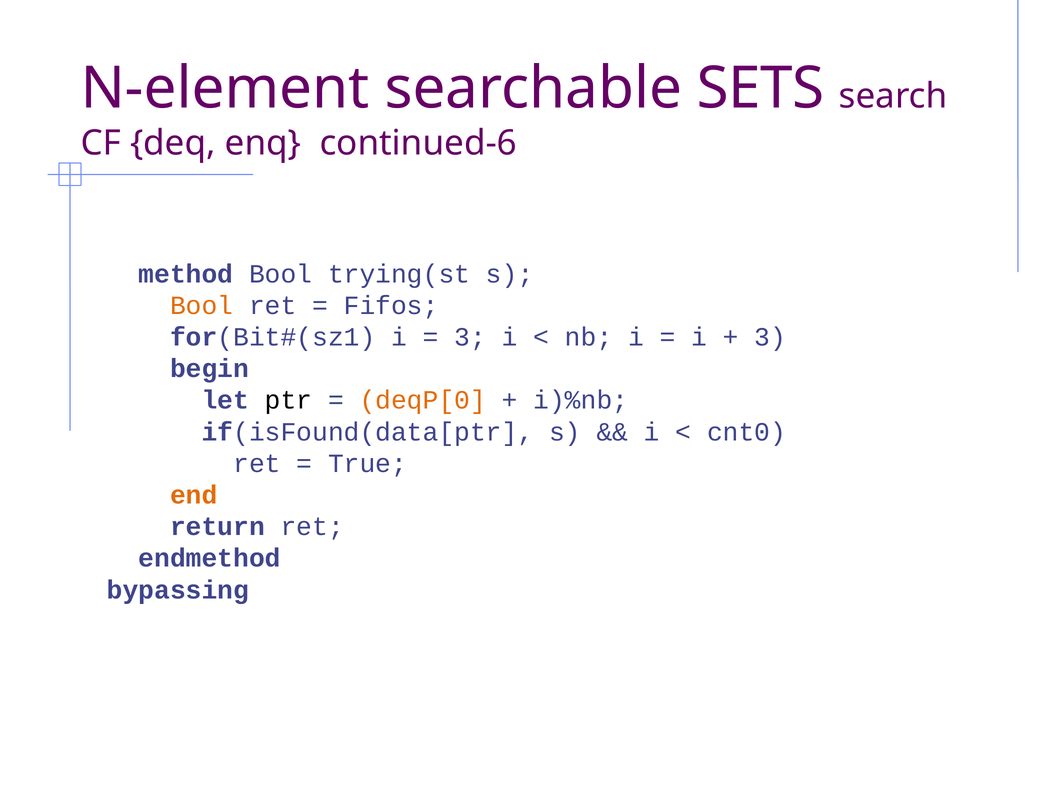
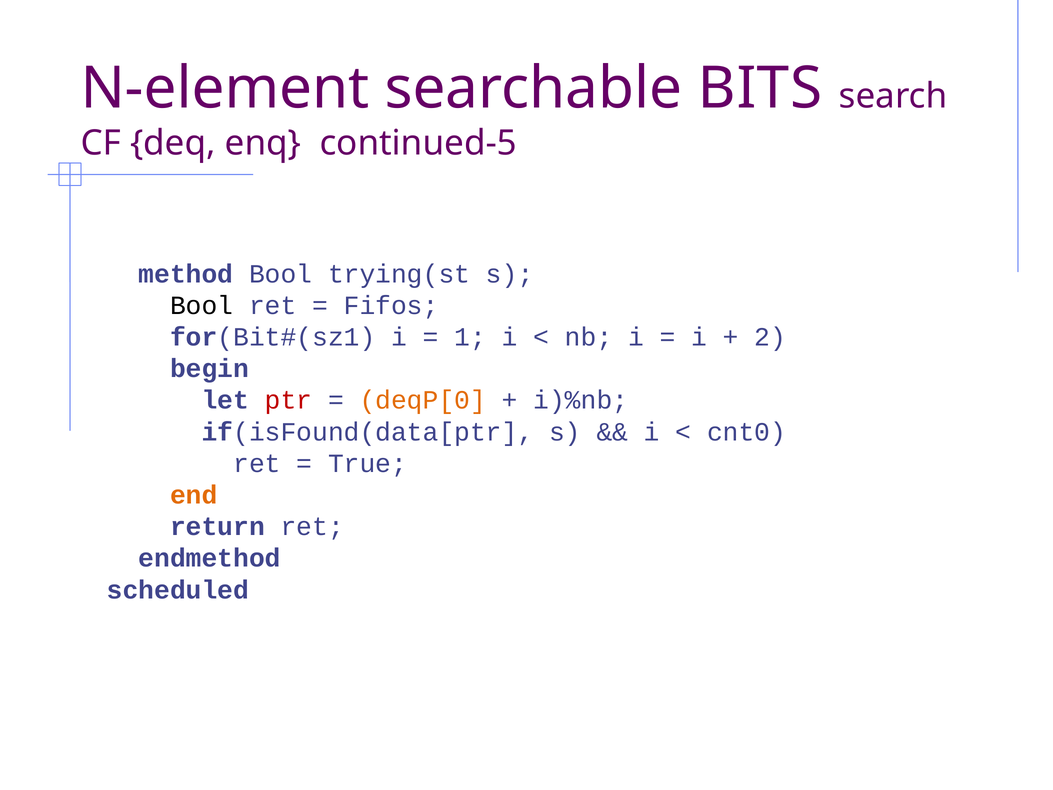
SETS: SETS -> BITS
continued-6: continued-6 -> continued-5
Bool at (202, 305) colour: orange -> black
3 at (470, 337): 3 -> 1
3 at (770, 337): 3 -> 2
ptr colour: black -> red
bypassing: bypassing -> scheduled
